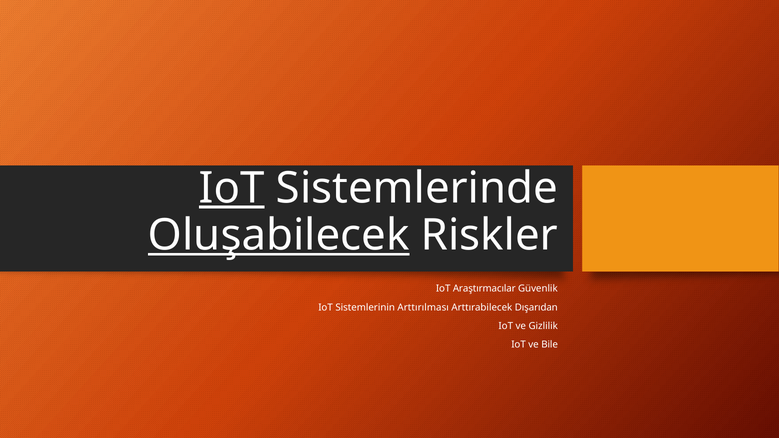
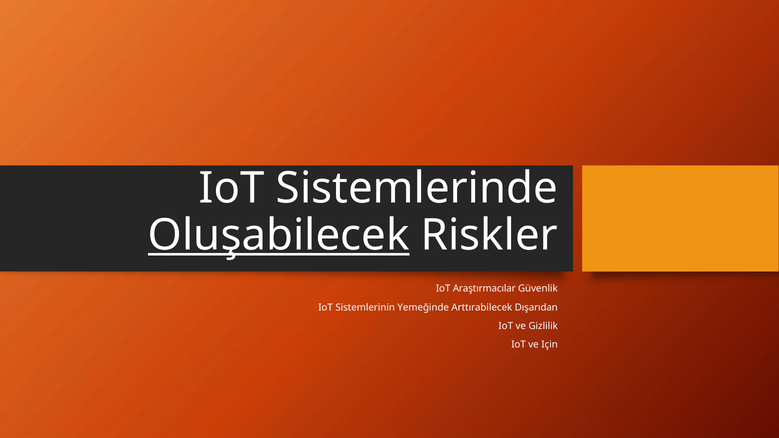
IoT at (232, 188) underline: present -> none
Arttırılması: Arttırılması -> Yemeğinde
Bile: Bile -> Için
